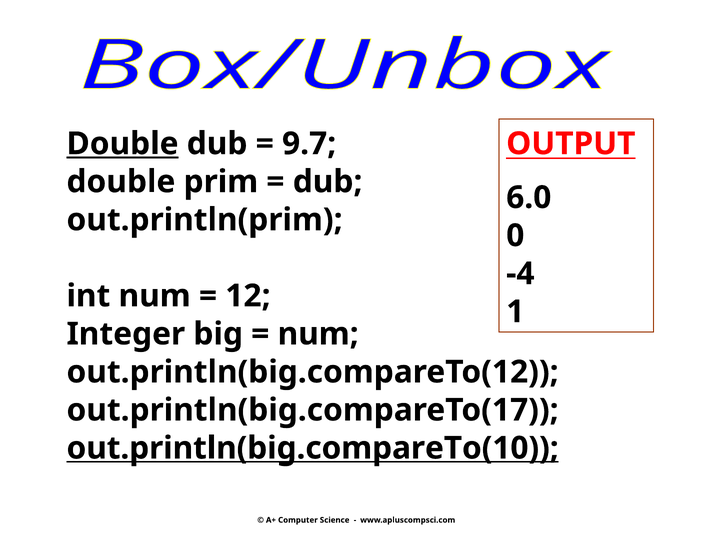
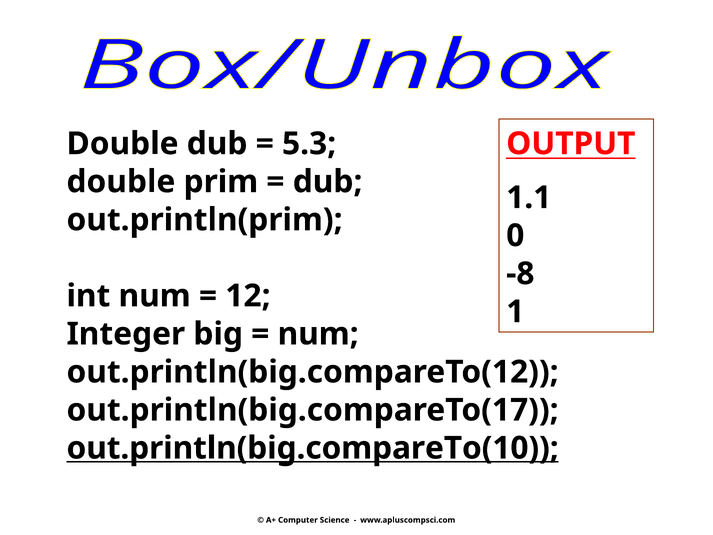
Double at (123, 144) underline: present -> none
9.7: 9.7 -> 5.3
6.0: 6.0 -> 1.1
-4: -4 -> -8
